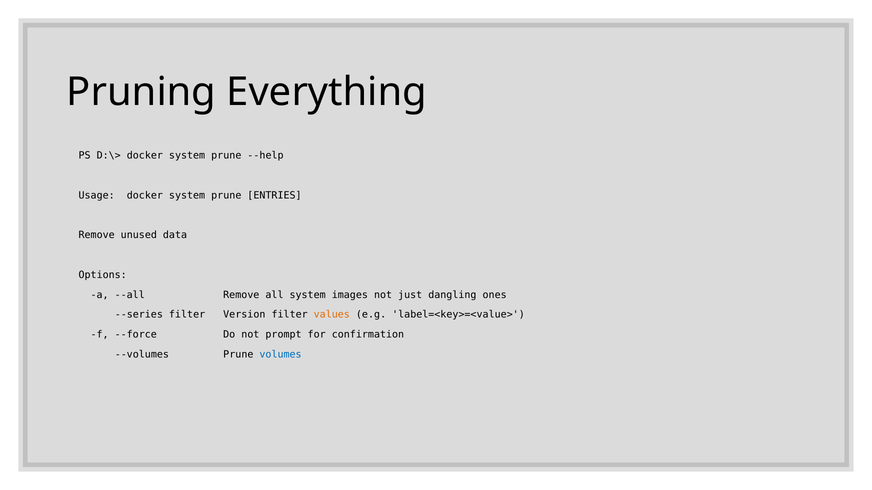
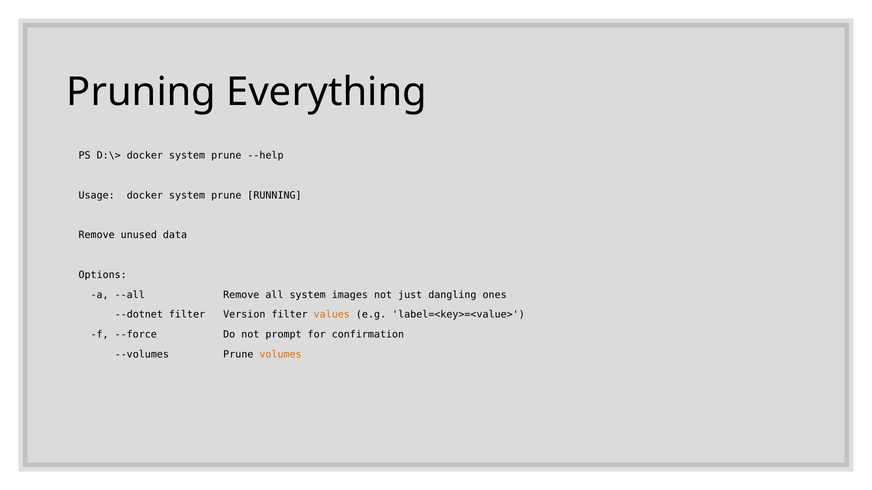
ENTRIES: ENTRIES -> RUNNING
--series: --series -> --dotnet
volumes colour: blue -> orange
